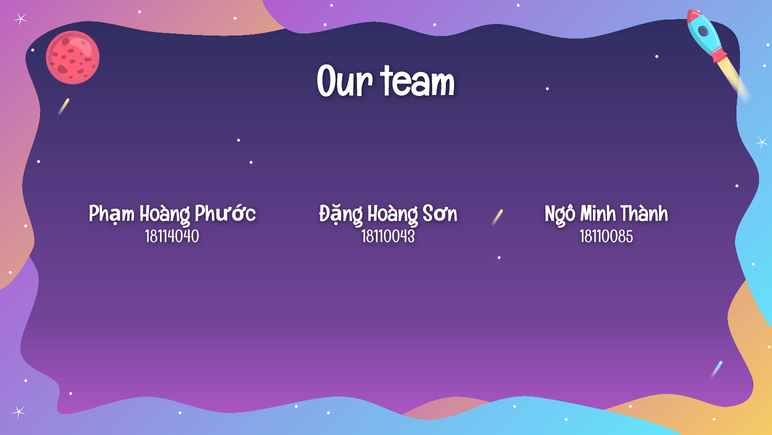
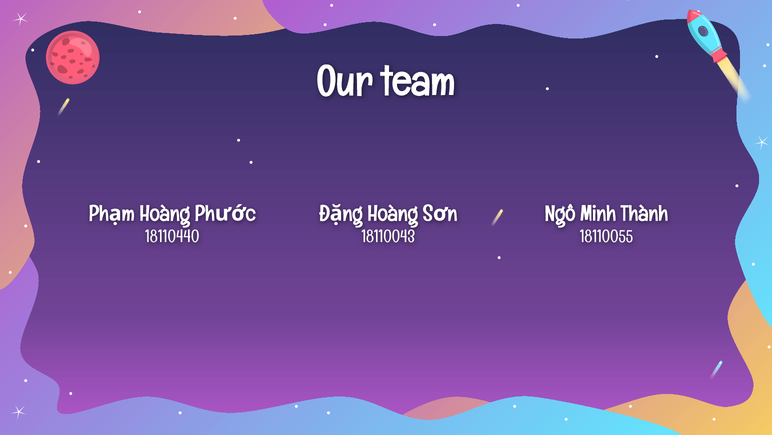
18114040: 18114040 -> 18110440
18110085: 18110085 -> 18110055
